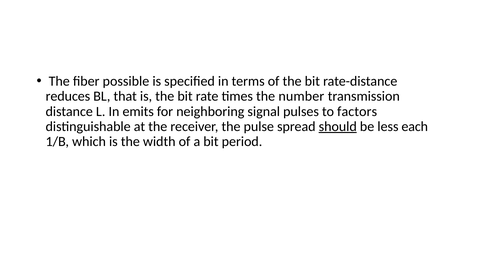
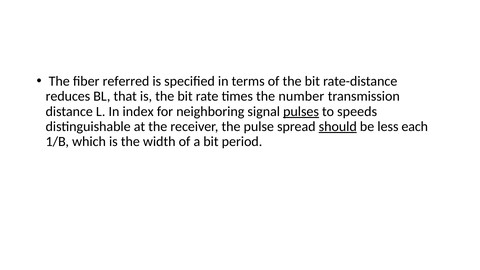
possible: possible -> referred
emits: emits -> index
pulses underline: none -> present
factors: factors -> speeds
